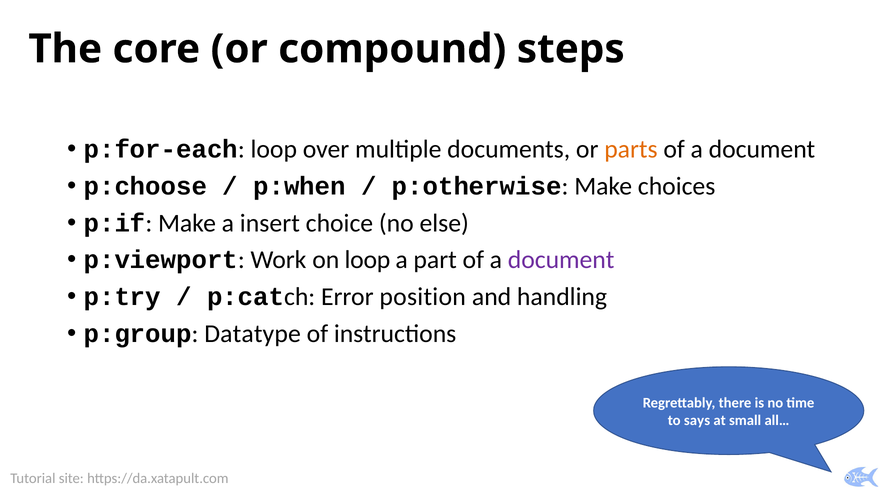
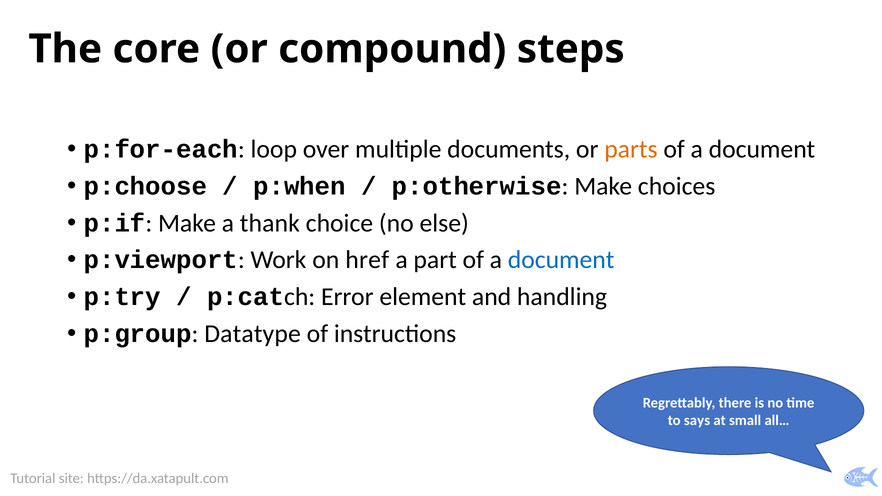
insert: insert -> thank
on loop: loop -> href
document at (561, 260) colour: purple -> blue
position: position -> element
